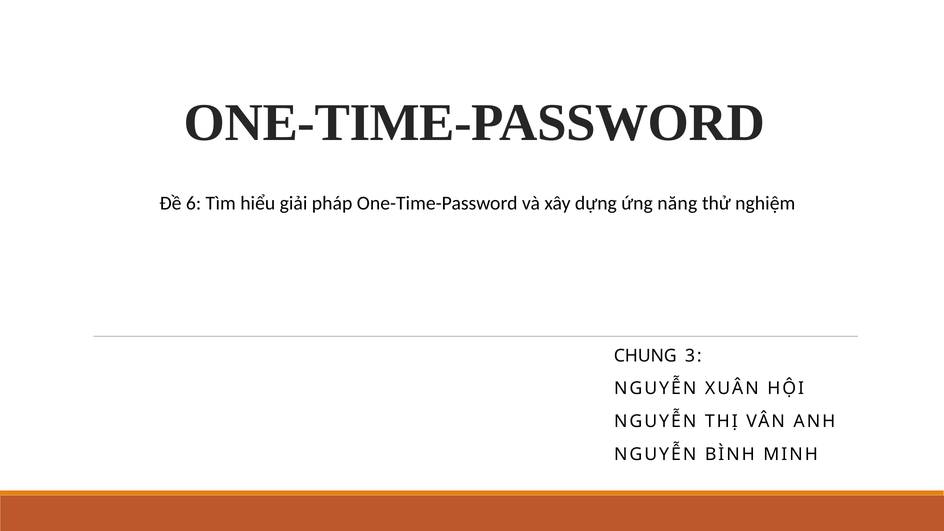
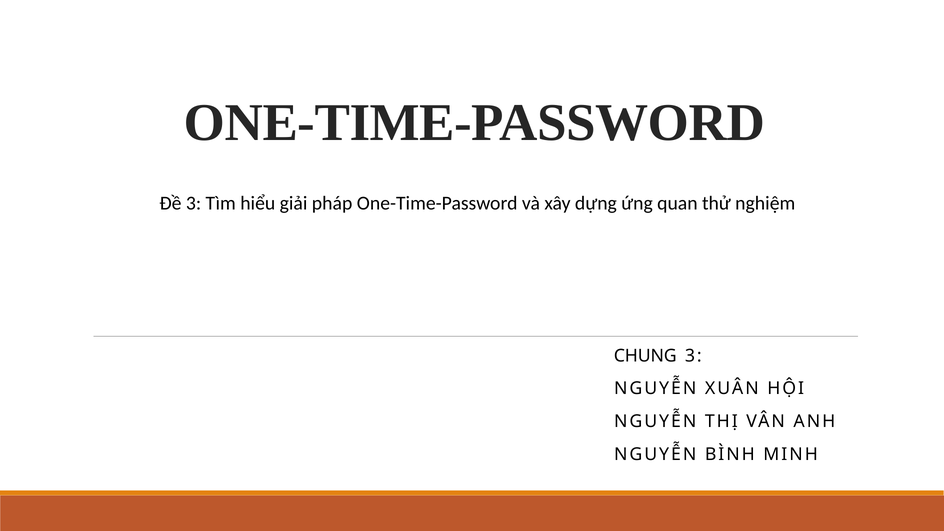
Đề 6: 6 -> 3
năng: năng -> quan
